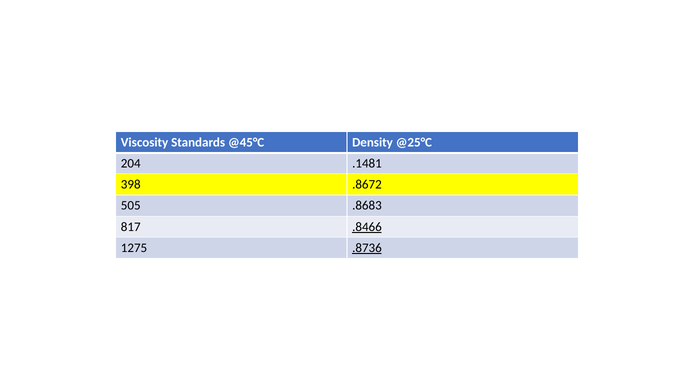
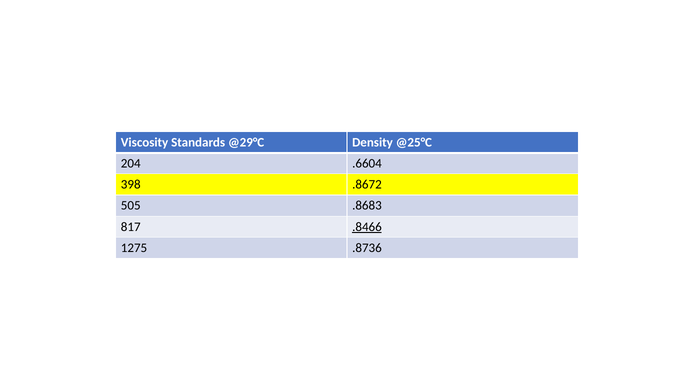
@45°C: @45°C -> @29°C
.1481: .1481 -> .6604
.8736 underline: present -> none
